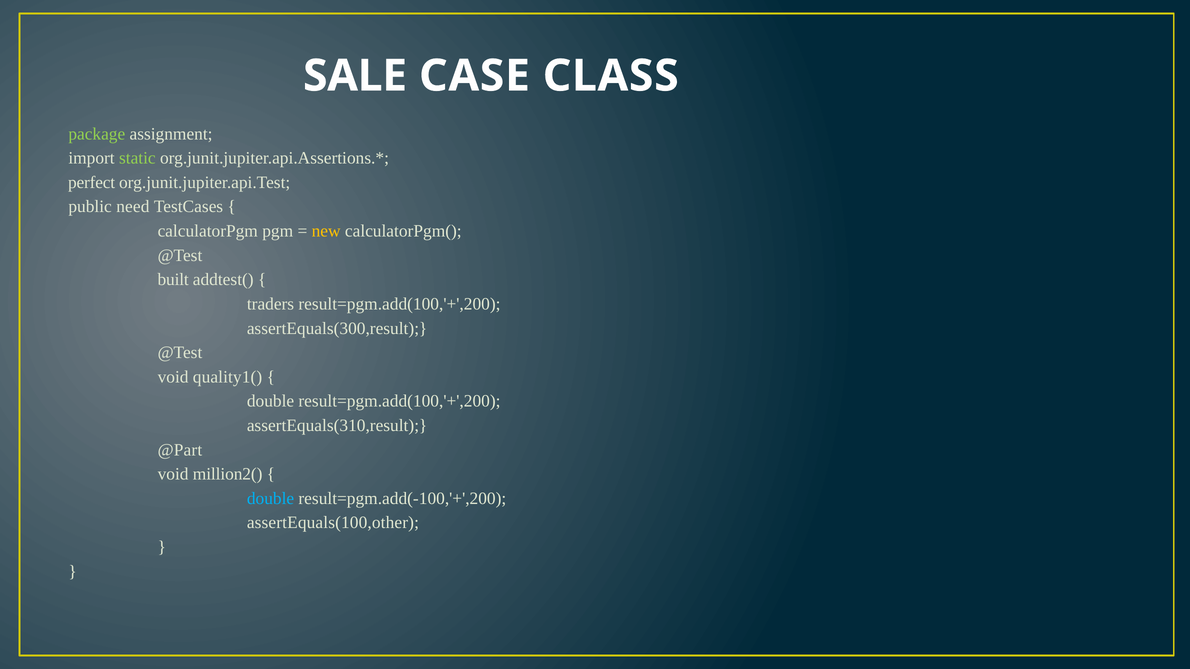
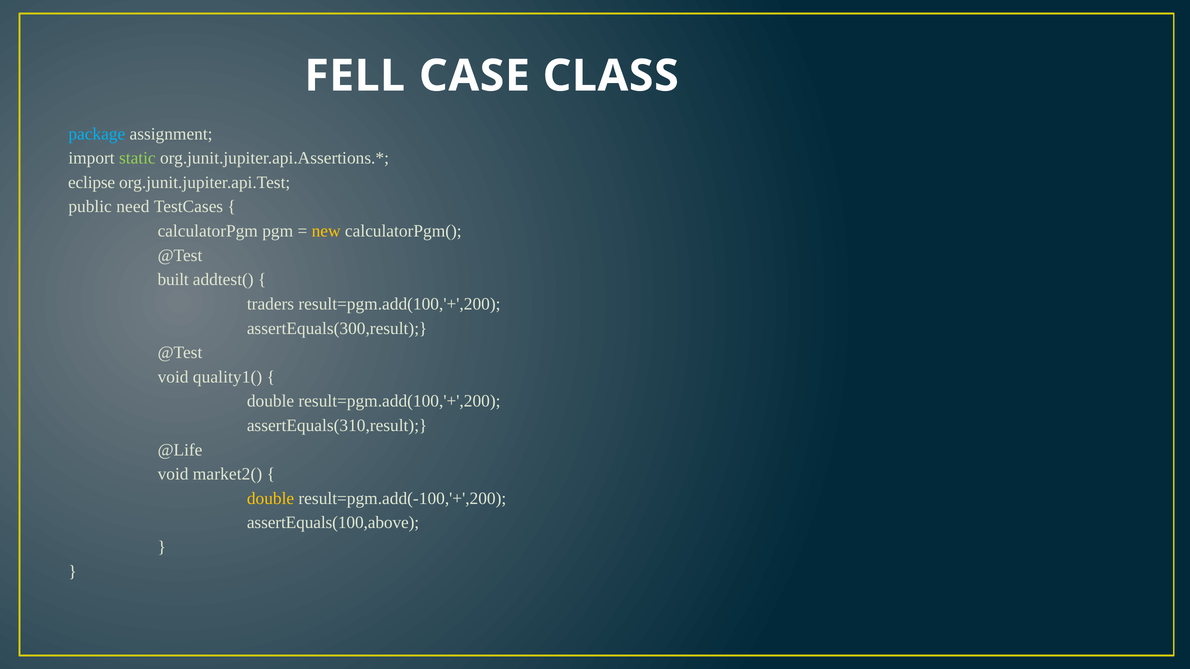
SALE: SALE -> FELL
package colour: light green -> light blue
perfect: perfect -> eclipse
@Part: @Part -> @Life
million2(: million2( -> market2(
double at (271, 499) colour: light blue -> yellow
assertEquals(100,other: assertEquals(100,other -> assertEquals(100,above
